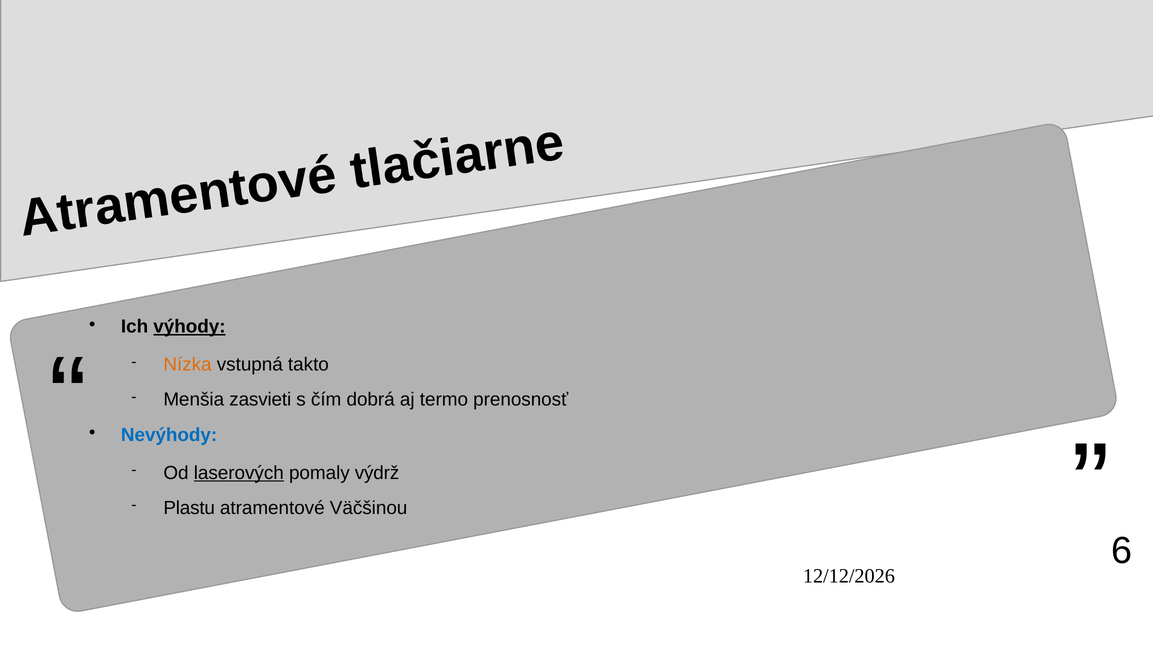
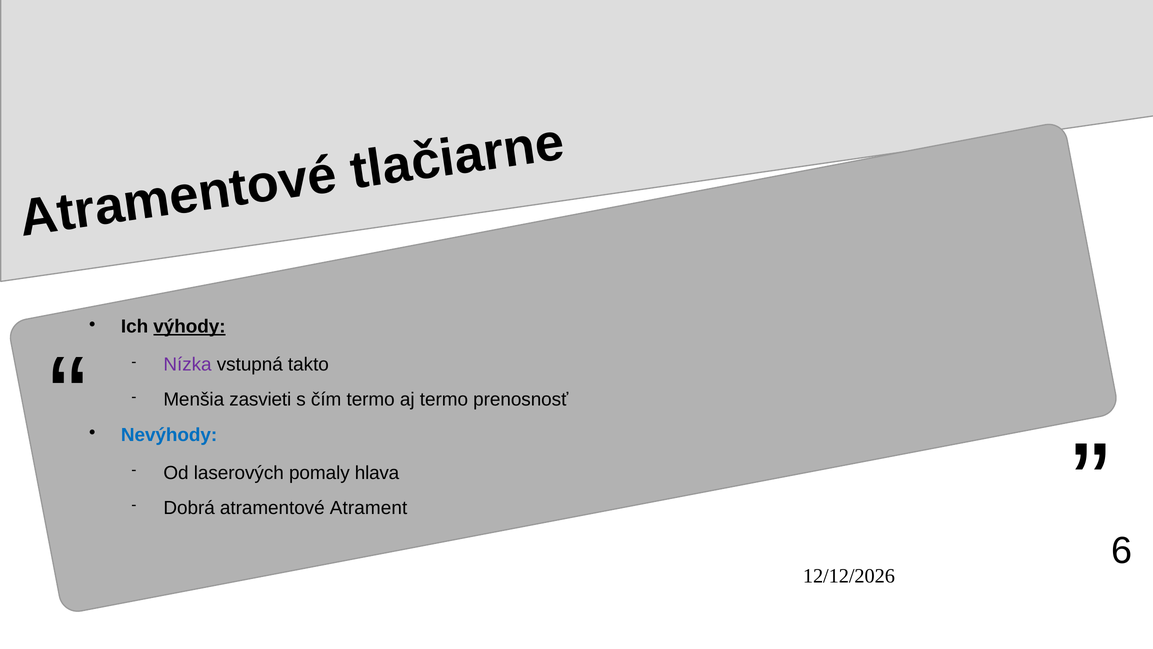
Nízka colour: orange -> purple
čím dobrá: dobrá -> termo
laserových underline: present -> none
výdrž: výdrž -> hlava
Plastu: Plastu -> Dobrá
Väčšinou: Väčšinou -> Atrament
